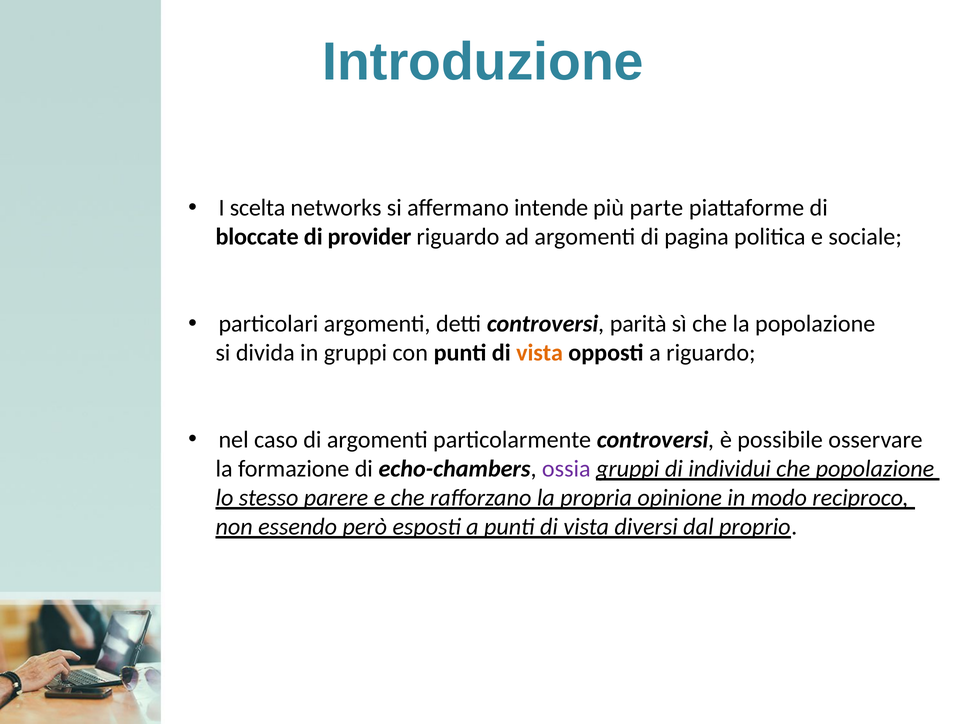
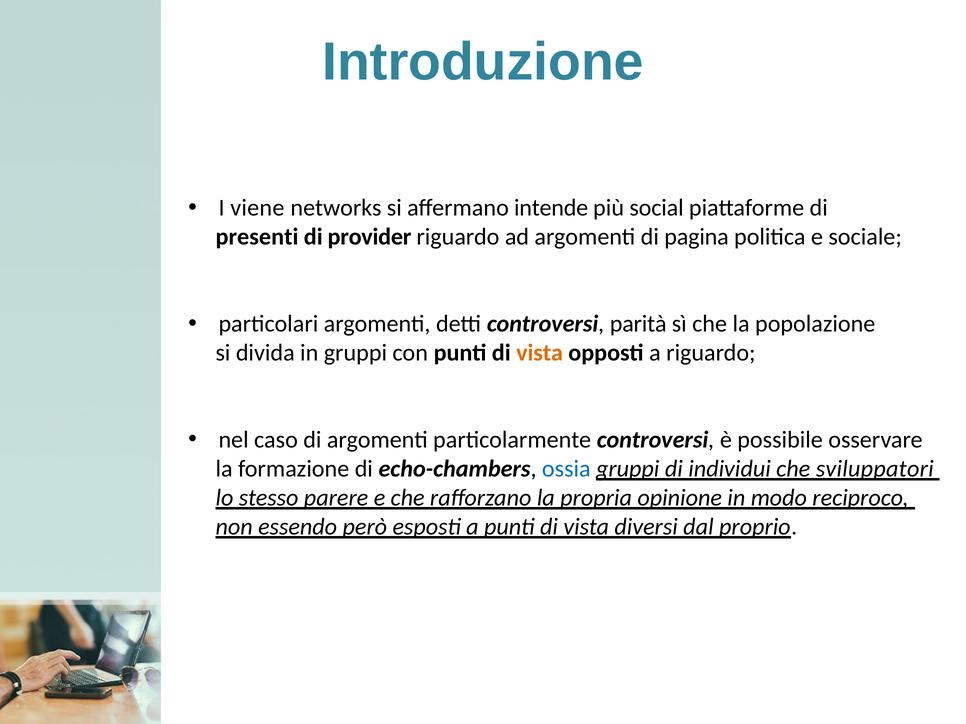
scelta: scelta -> viene
parte: parte -> social
bloccate: bloccate -> presenti
ossia colour: purple -> blue
che popolazione: popolazione -> sviluppatori
